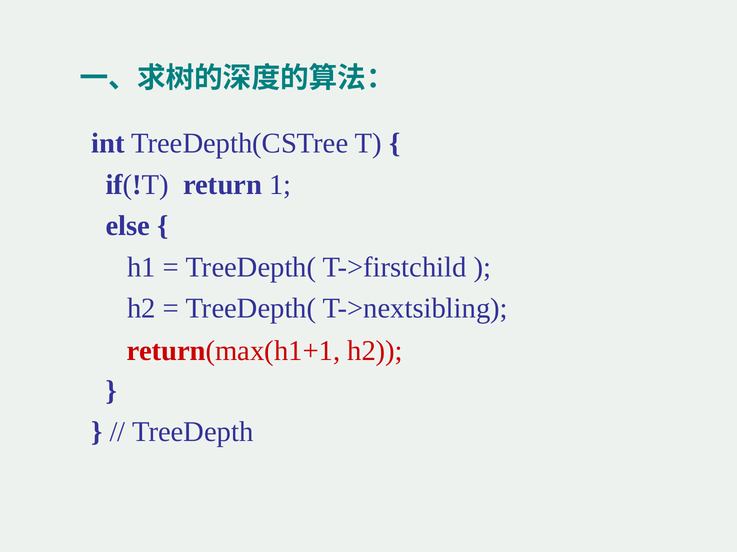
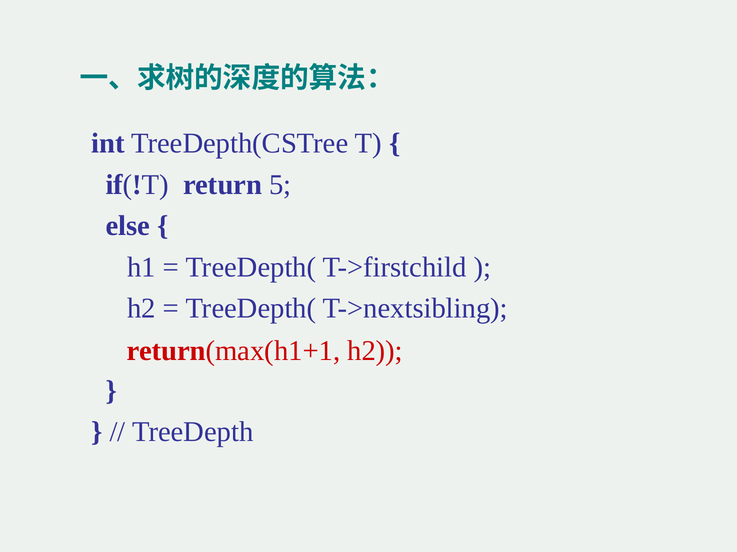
1: 1 -> 5
